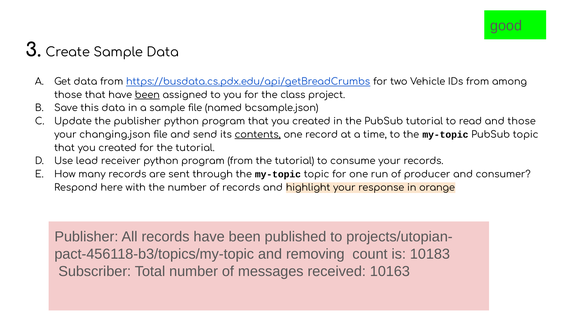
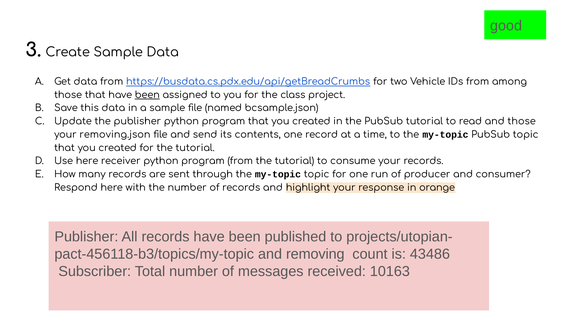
changing.json: changing.json -> removing.json
contents underline: present -> none
Use lead: lead -> here
10183: 10183 -> 43486
